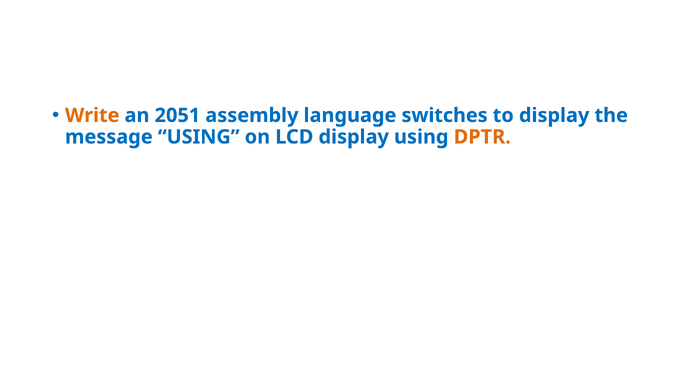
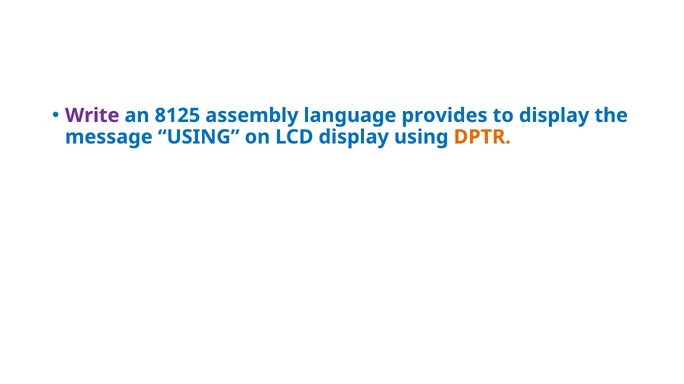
Write colour: orange -> purple
2051: 2051 -> 8125
switches: switches -> provides
